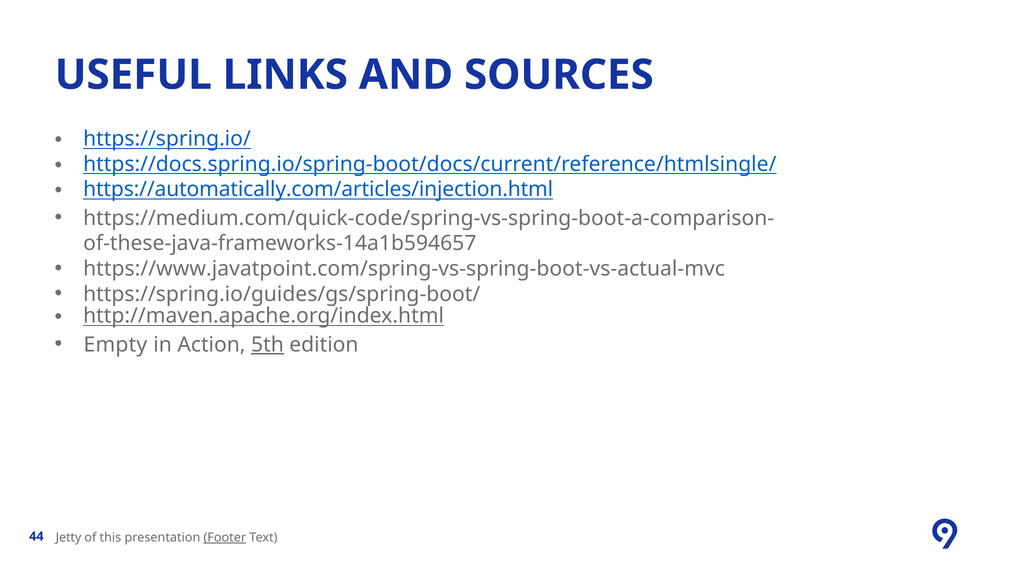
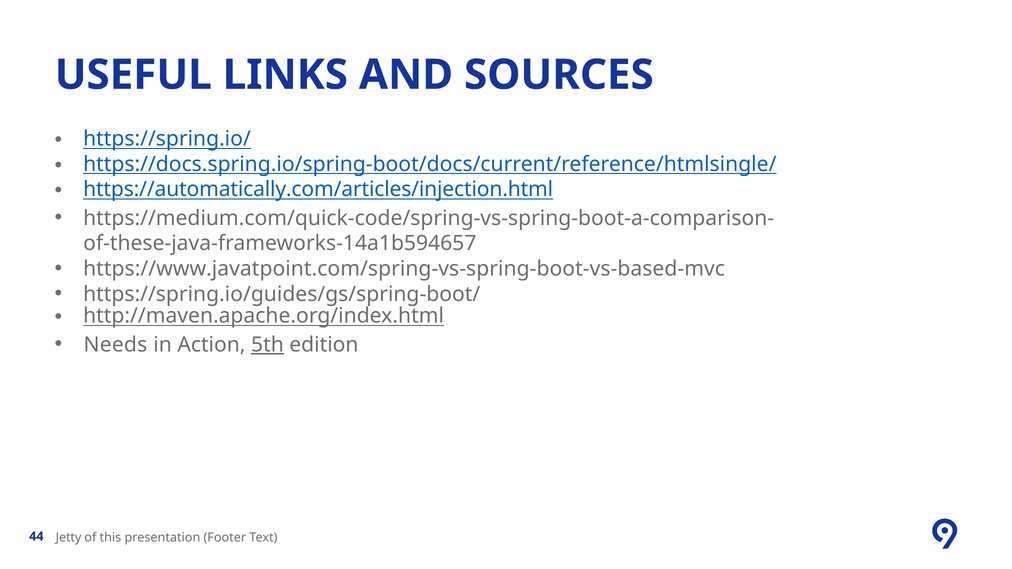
https://www.javatpoint.com/spring-vs-spring-boot-vs-actual-mvc: https://www.javatpoint.com/spring-vs-spring-boot-vs-actual-mvc -> https://www.javatpoint.com/spring-vs-spring-boot-vs-based-mvc
Empty: Empty -> Needs
Footer underline: present -> none
